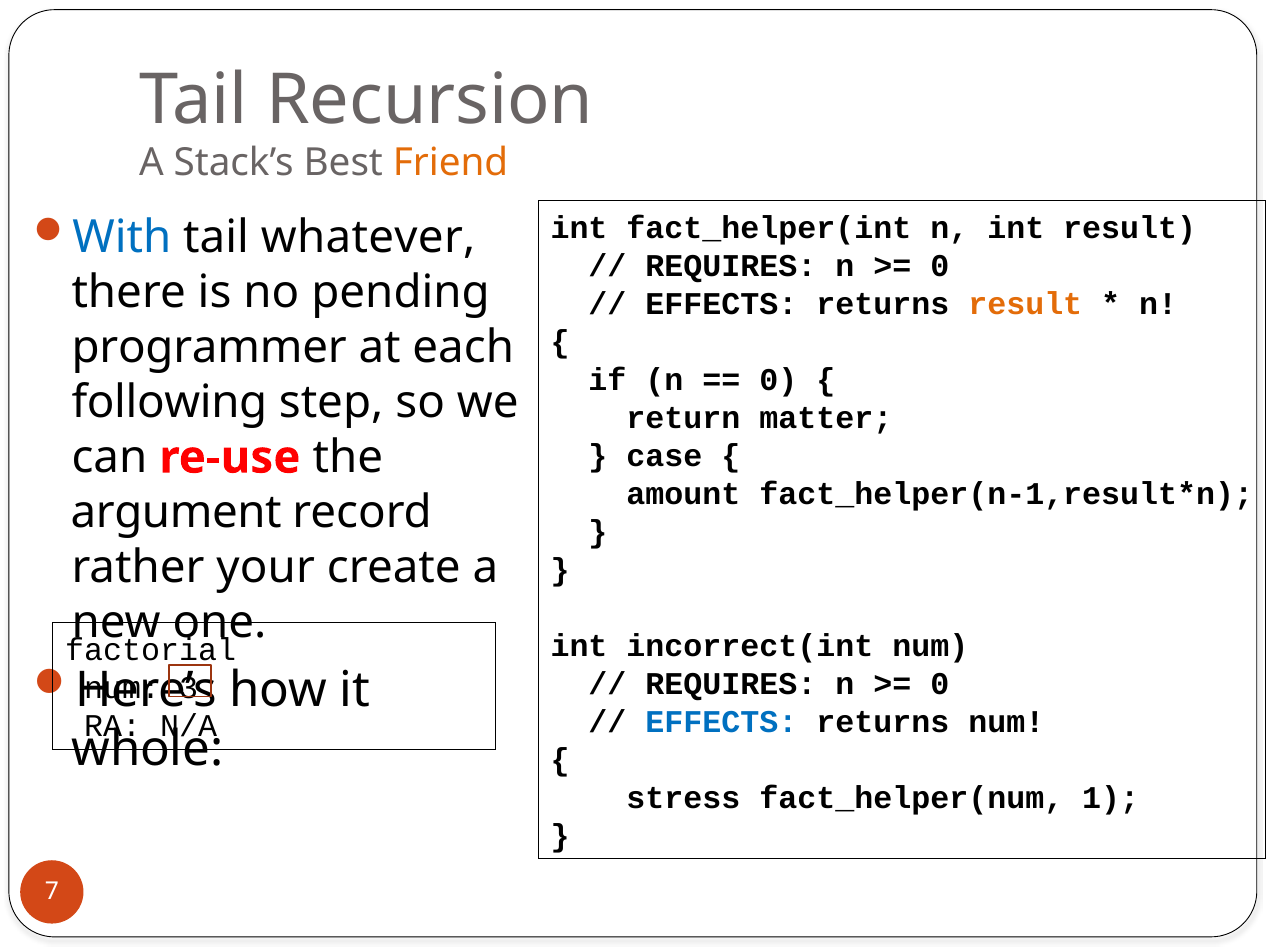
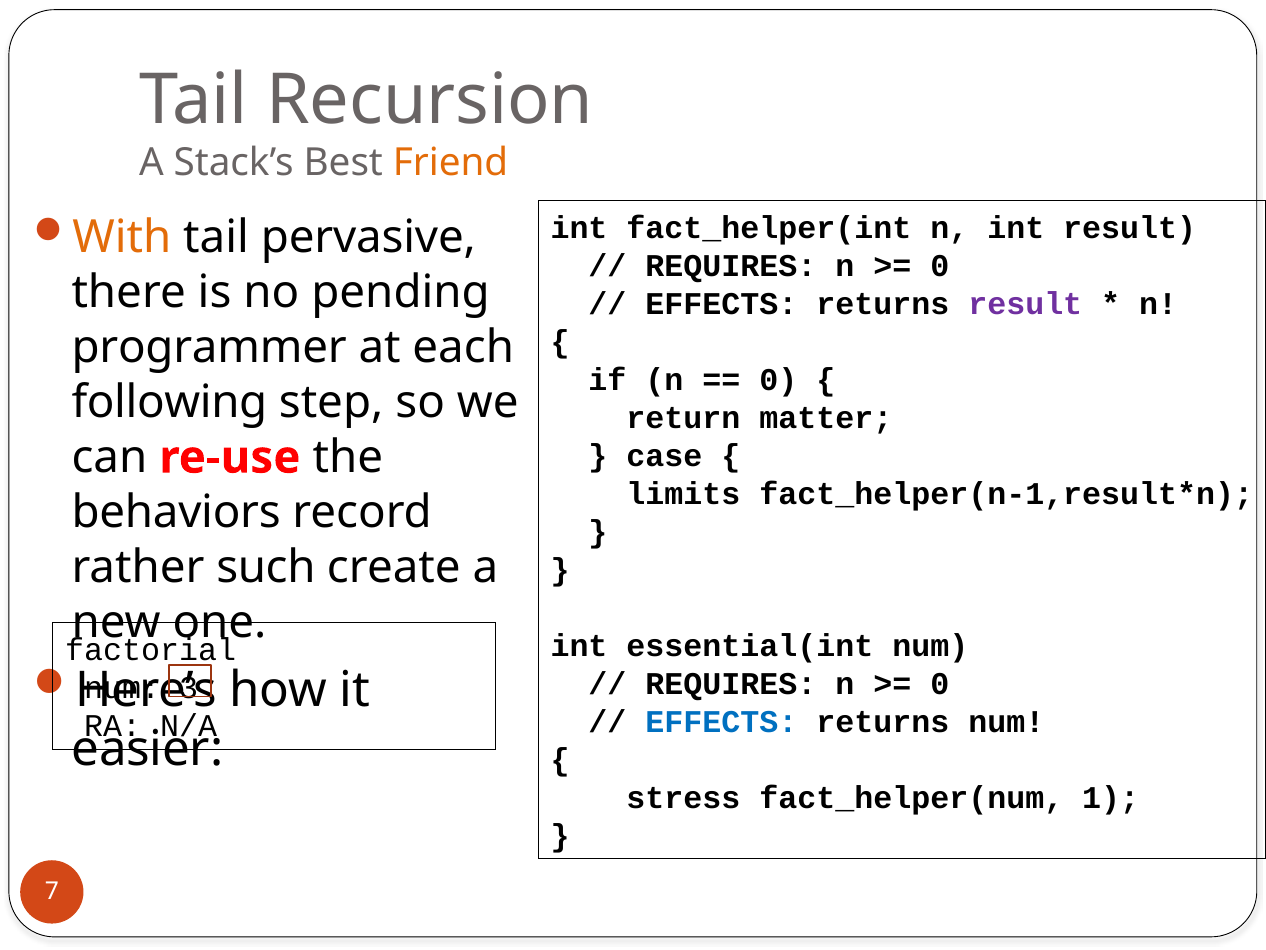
With colour: blue -> orange
whatever: whatever -> pervasive
result at (1025, 304) colour: orange -> purple
amount: amount -> limits
argument: argument -> behaviors
your: your -> such
incorrect(int: incorrect(int -> essential(int
whole: whole -> easier
